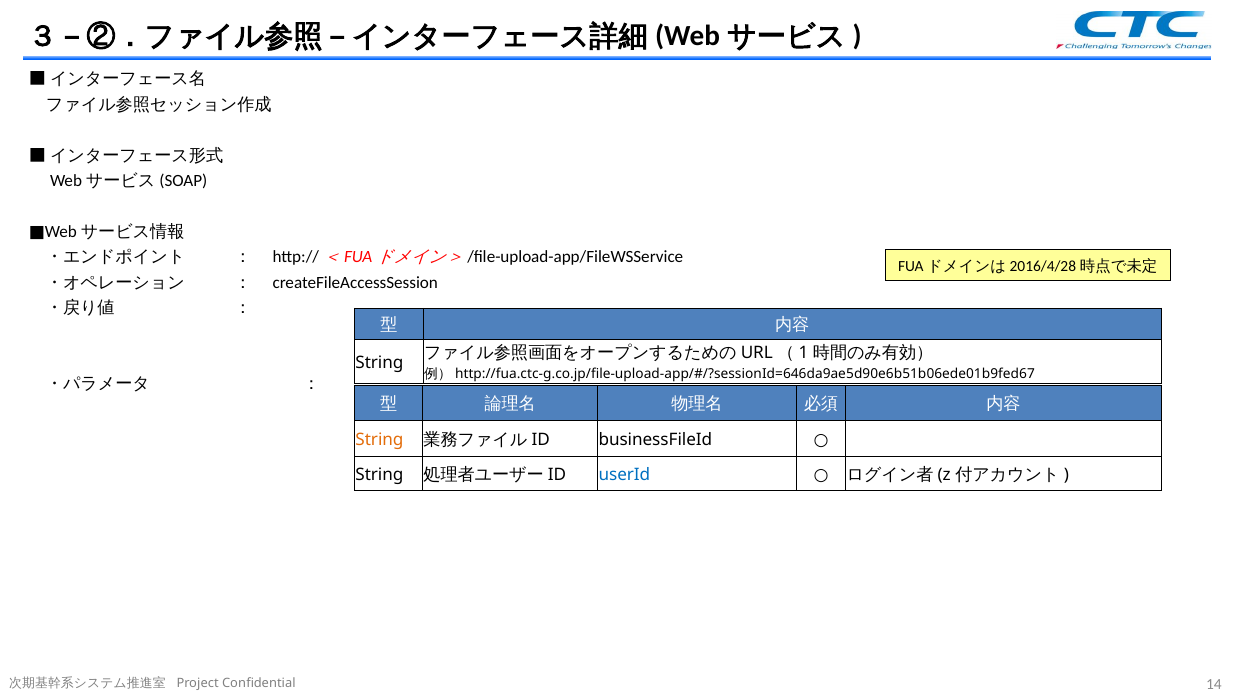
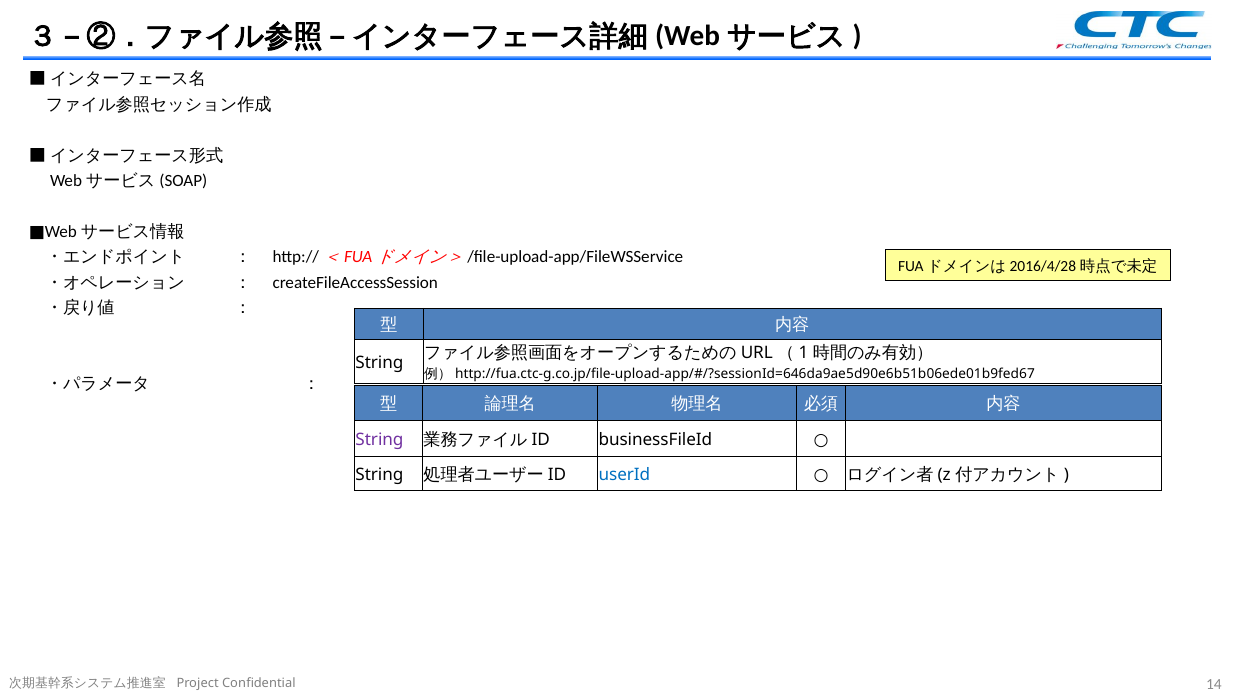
String at (379, 440) colour: orange -> purple
